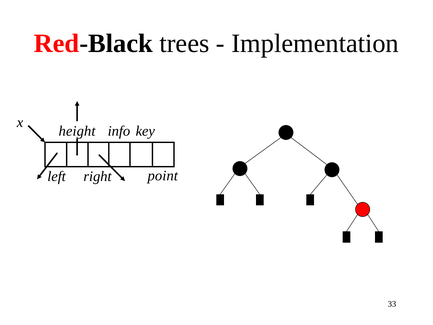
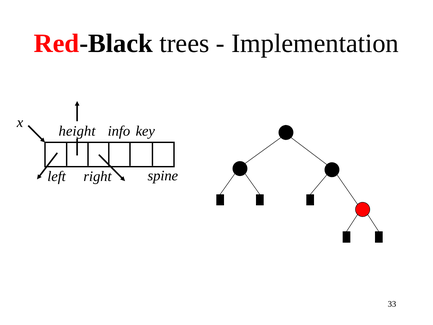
point: point -> spine
